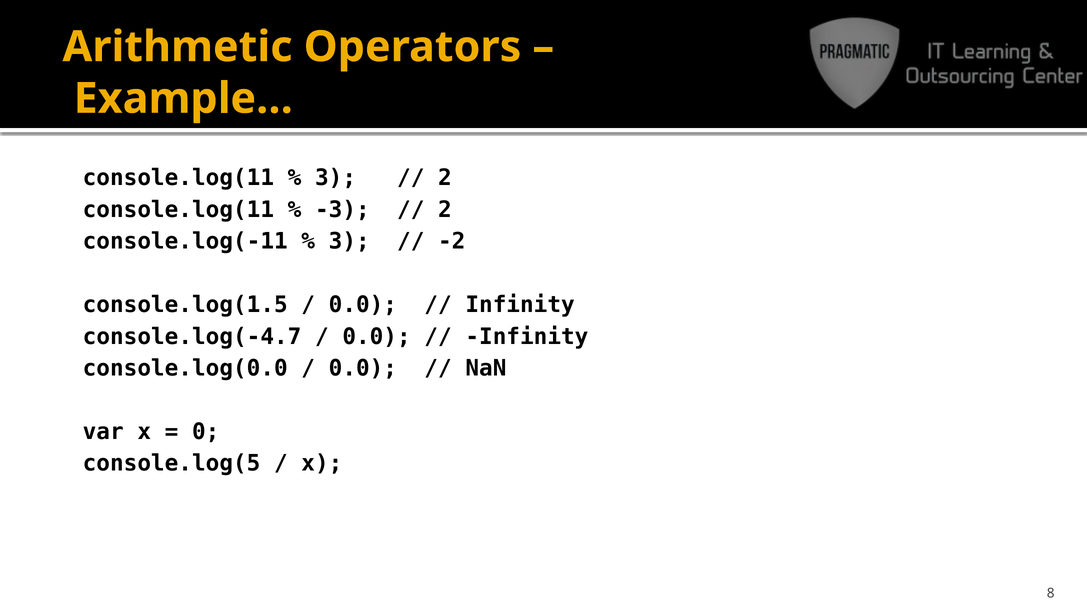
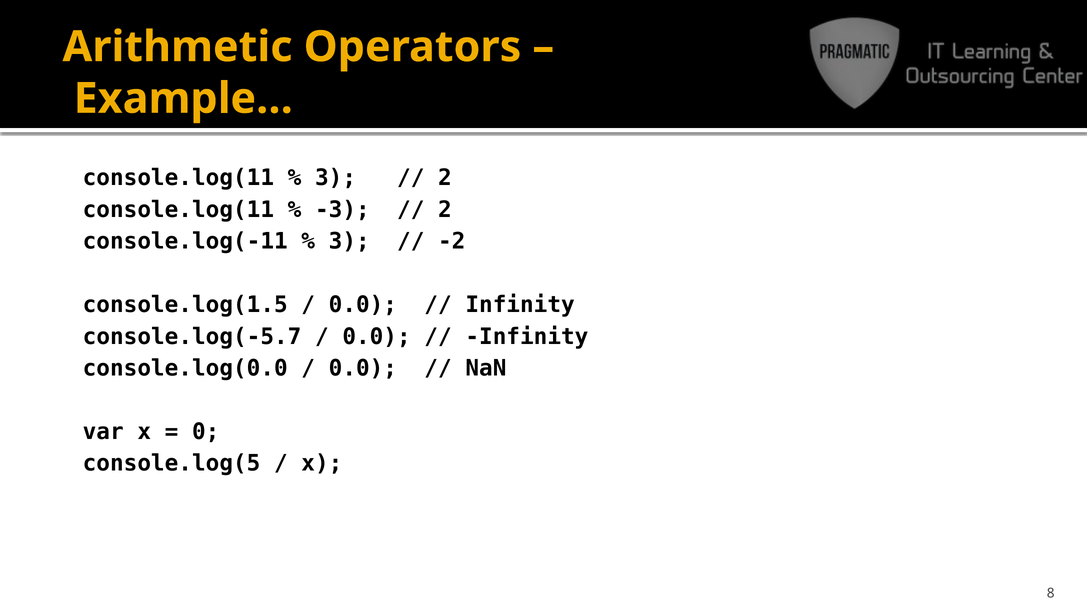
console.log(-4.7: console.log(-4.7 -> console.log(-5.7
